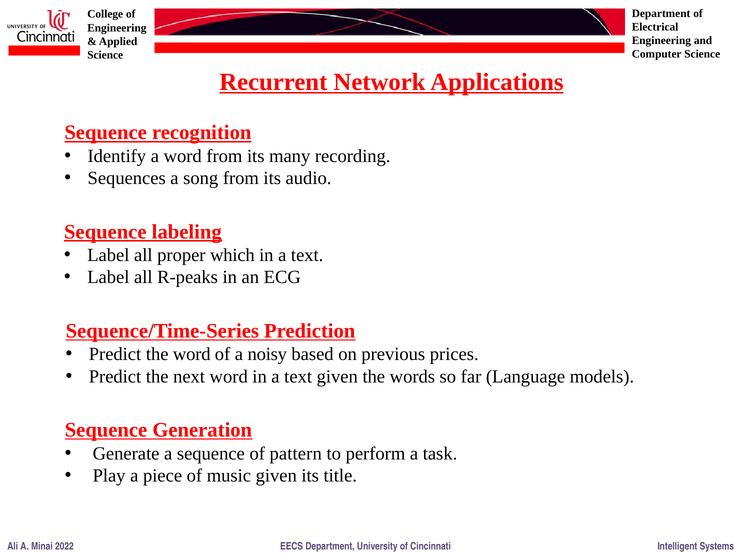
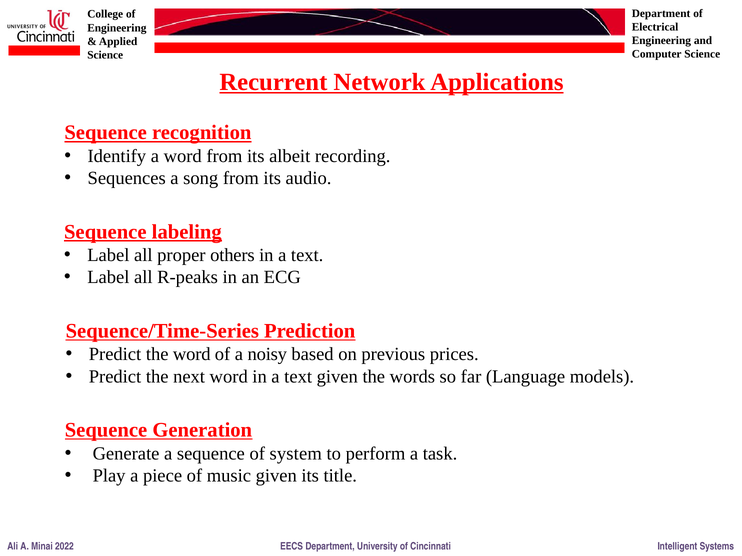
many: many -> albeit
which: which -> others
pattern: pattern -> system
